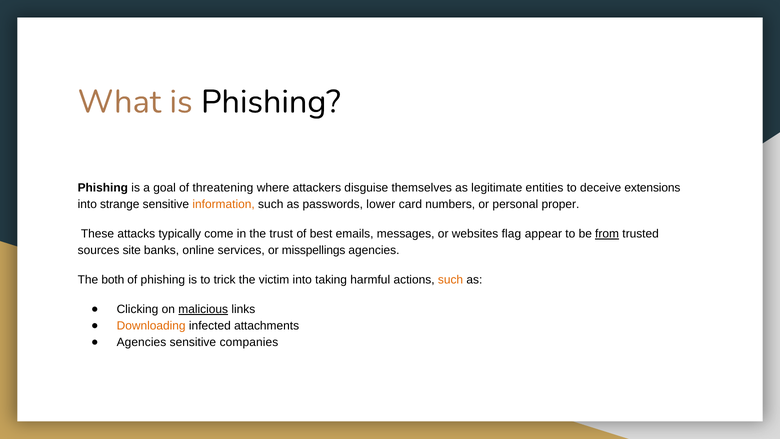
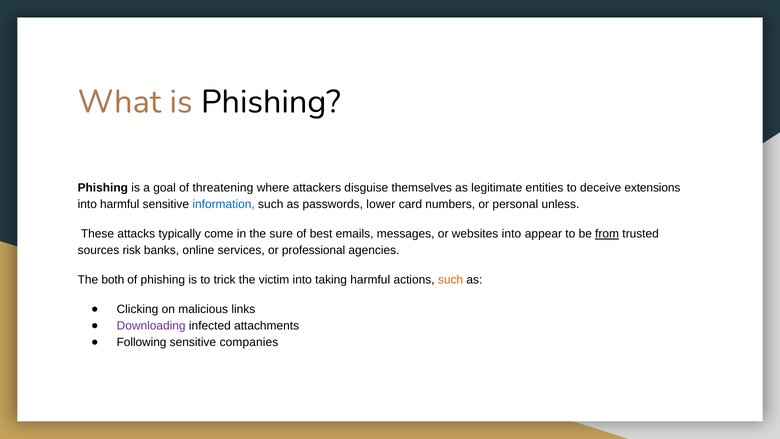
into strange: strange -> harmful
information colour: orange -> blue
proper: proper -> unless
trust: trust -> sure
websites flag: flag -> into
site: site -> risk
misspellings: misspellings -> professional
malicious underline: present -> none
Downloading colour: orange -> purple
Agencies at (141, 342): Agencies -> Following
